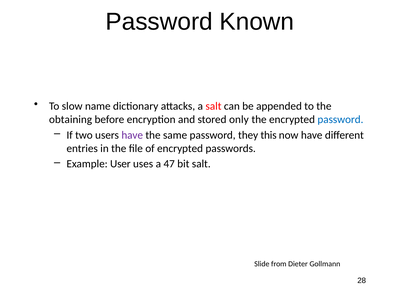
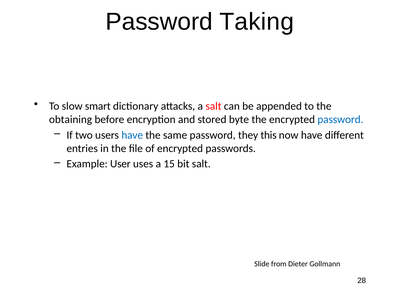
Known: Known -> Taking
name: name -> smart
only: only -> byte
have at (132, 135) colour: purple -> blue
47: 47 -> 15
